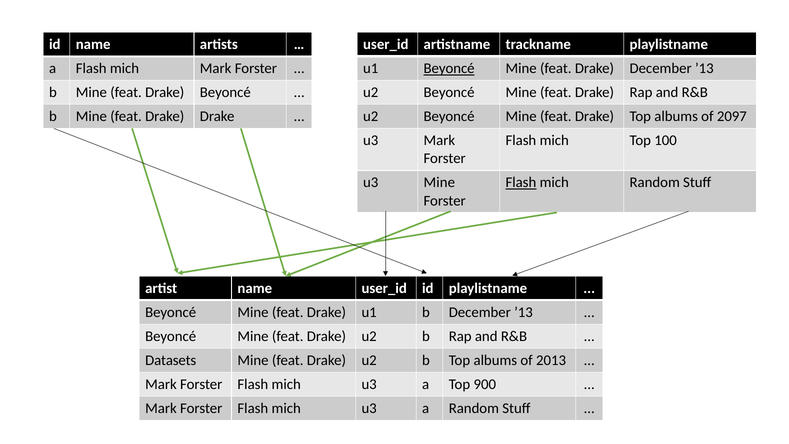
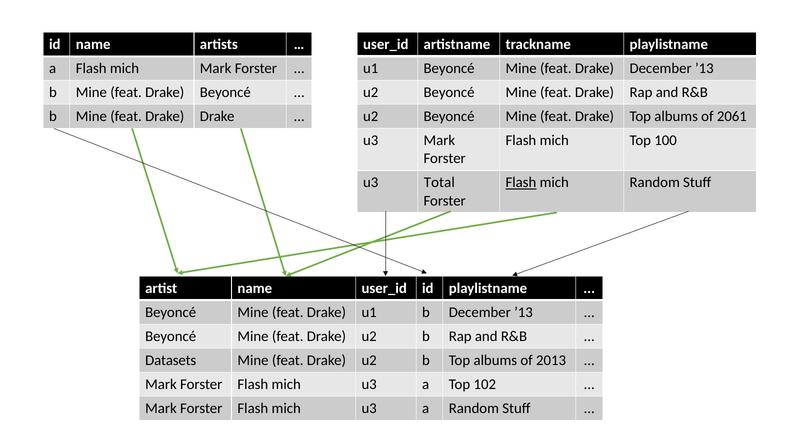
Beyoncé at (449, 68) underline: present -> none
2097: 2097 -> 2061
u3 Mine: Mine -> Total
900: 900 -> 102
